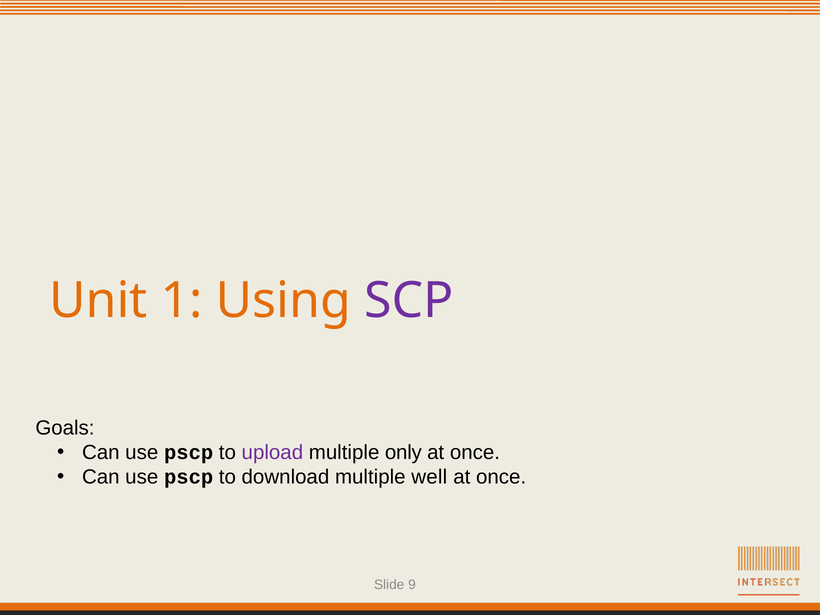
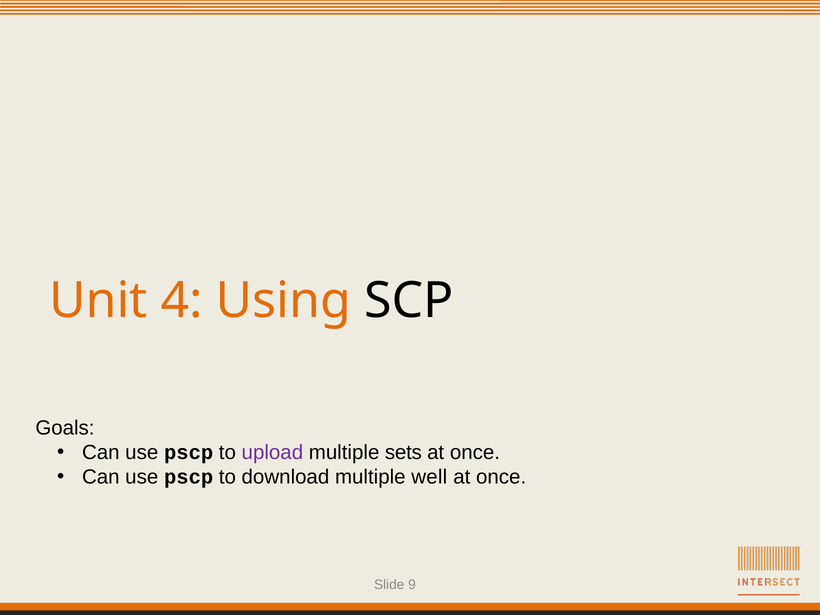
1: 1 -> 4
SCP colour: purple -> black
only: only -> sets
